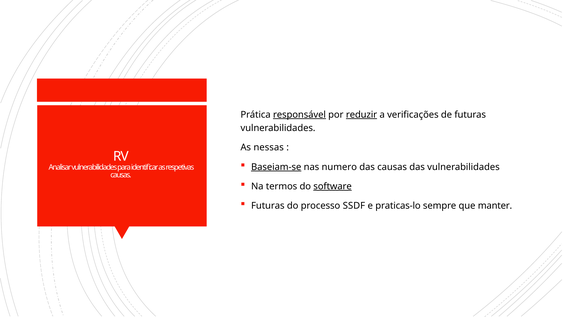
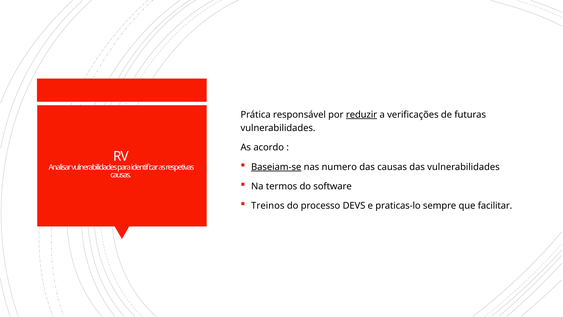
responsável underline: present -> none
nessas: nessas -> acordo
software underline: present -> none
Futuras at (268, 205): Futuras -> Treinos
SSDF: SSDF -> DEVS
manter: manter -> facilitar
